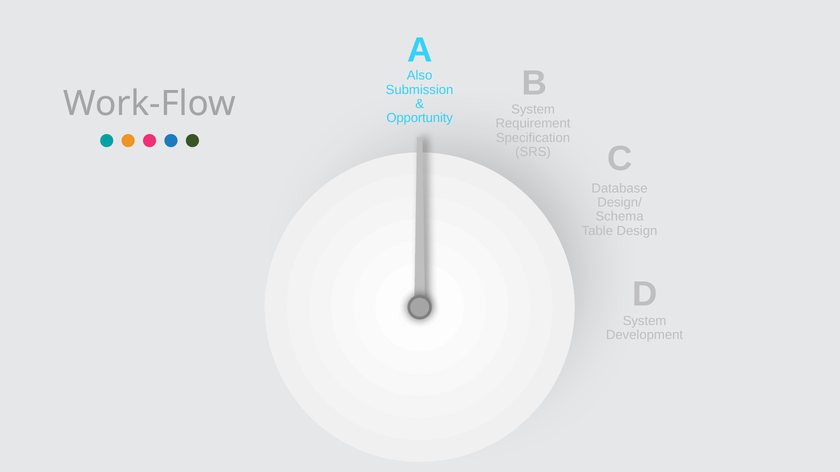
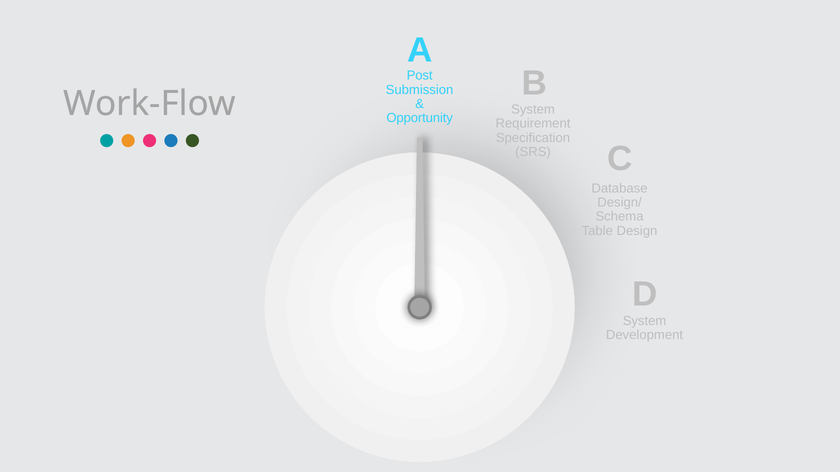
Also: Also -> Post
